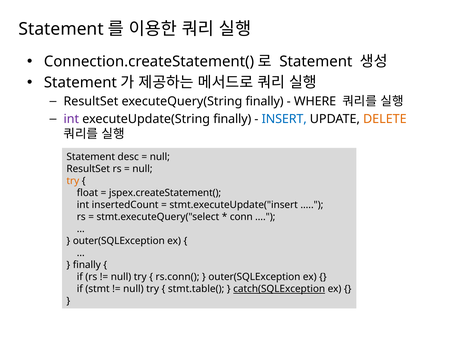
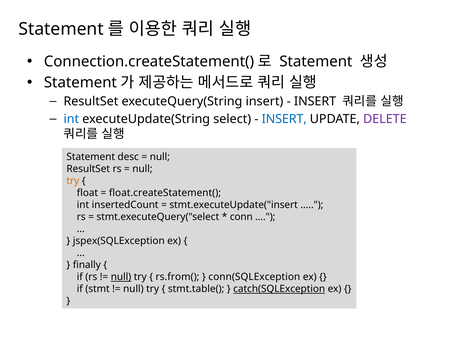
executeQuery(String finally: finally -> insert
WHERE at (315, 101): WHERE -> INSERT
int at (71, 119) colour: purple -> blue
executeUpdate(String finally: finally -> select
DELETE colour: orange -> purple
jspex.createStatement(: jspex.createStatement( -> float.createStatement(
outer(SQLException at (119, 241): outer(SQLException -> jspex(SQLException
null at (121, 277) underline: none -> present
rs.conn(: rs.conn( -> rs.from(
outer(SQLException at (254, 277): outer(SQLException -> conn(SQLException
